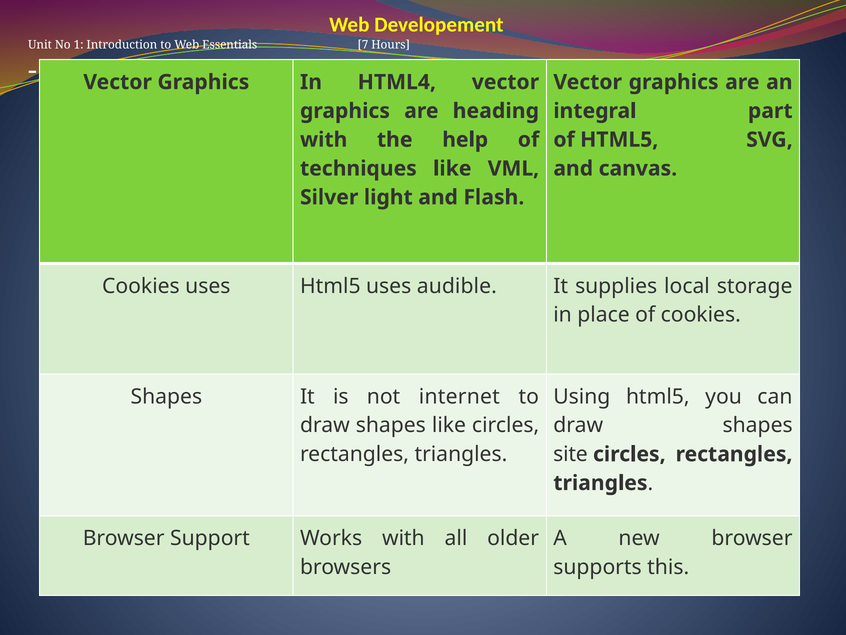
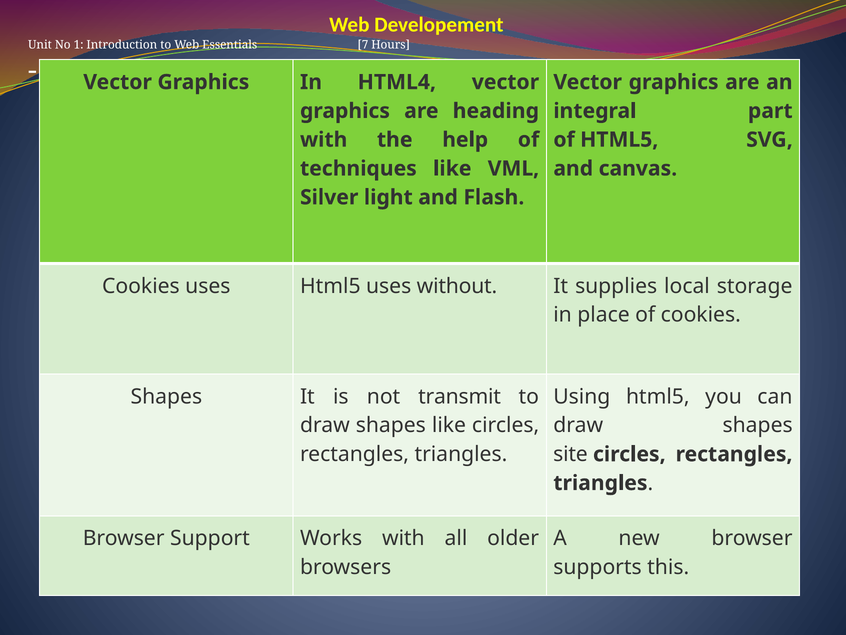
audible: audible -> without
internet: internet -> transmit
